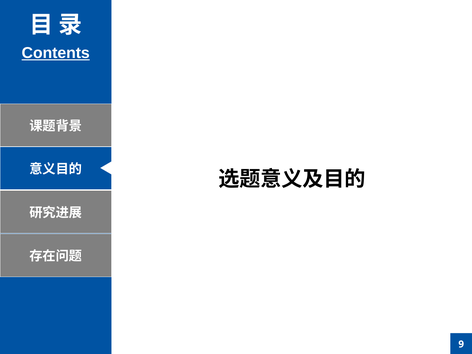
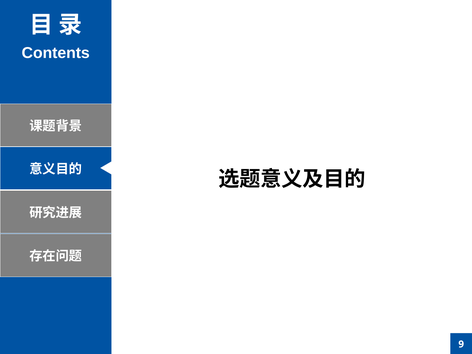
Contents underline: present -> none
